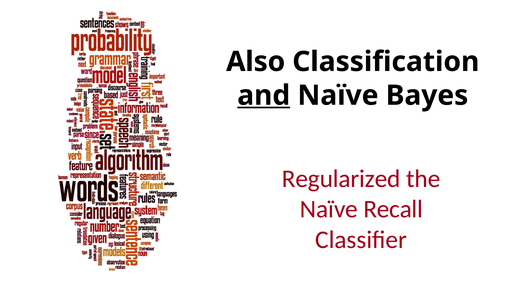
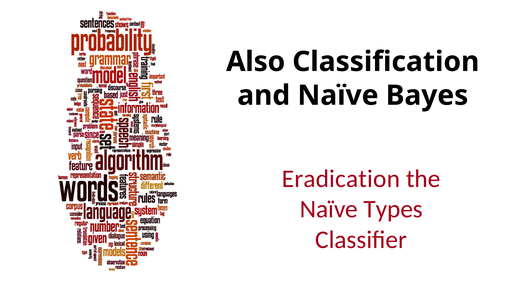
and underline: present -> none
Regularized: Regularized -> Eradication
Recall: Recall -> Types
